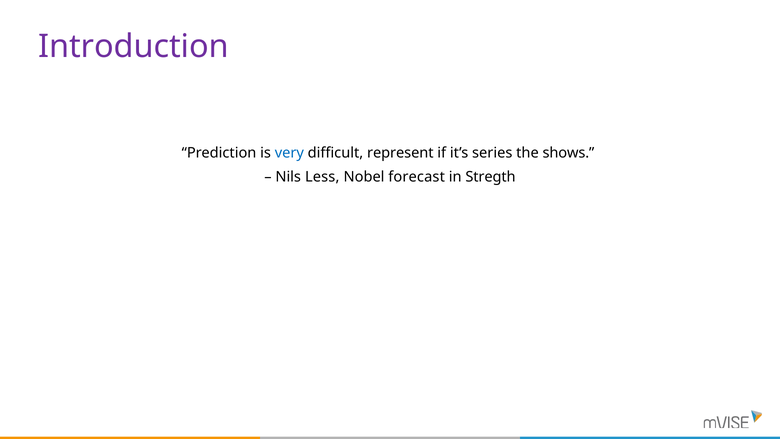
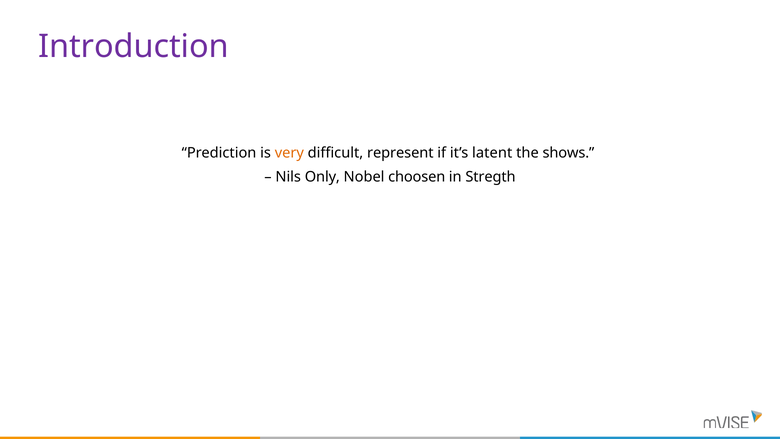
very colour: blue -> orange
series: series -> latent
Less: Less -> Only
forecast: forecast -> choosen
